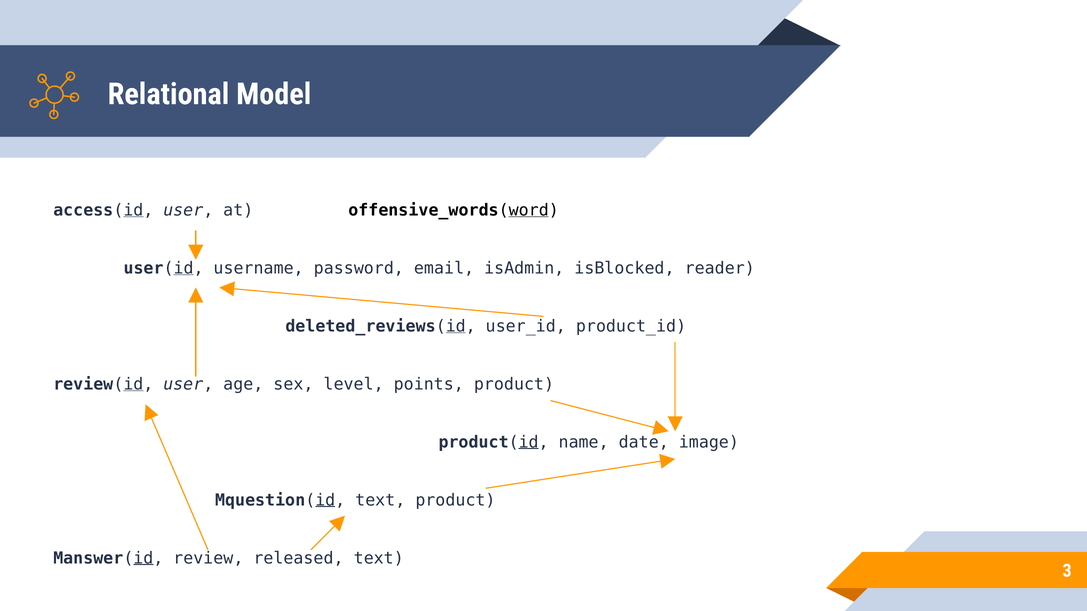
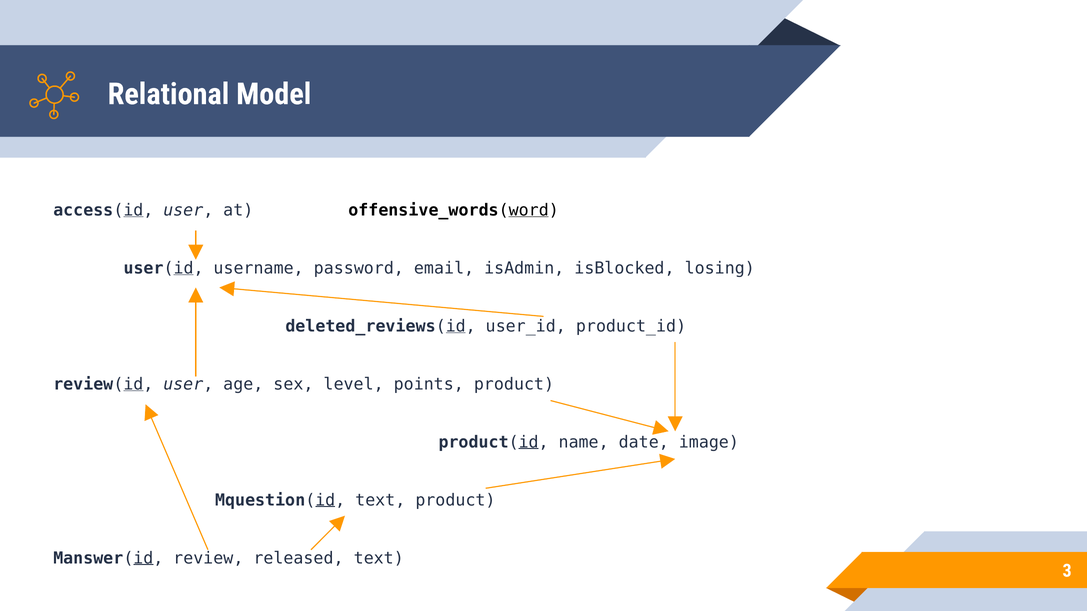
reader: reader -> losing
